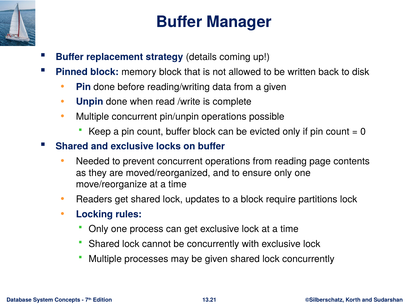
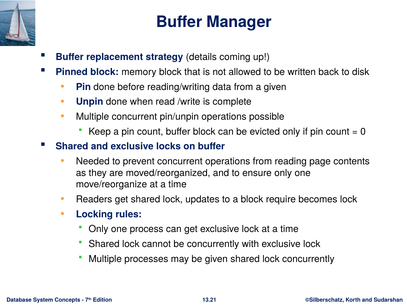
partitions: partitions -> becomes
